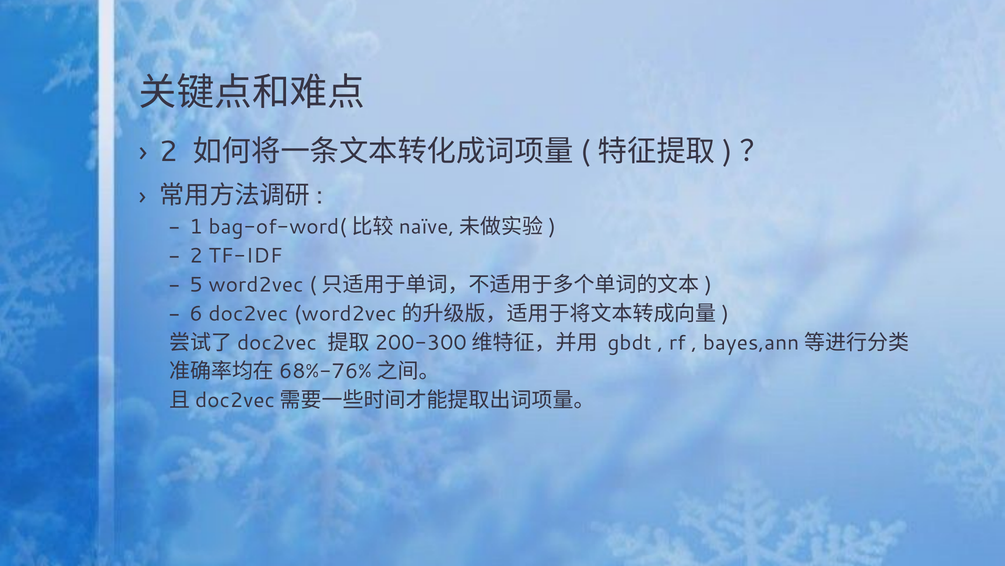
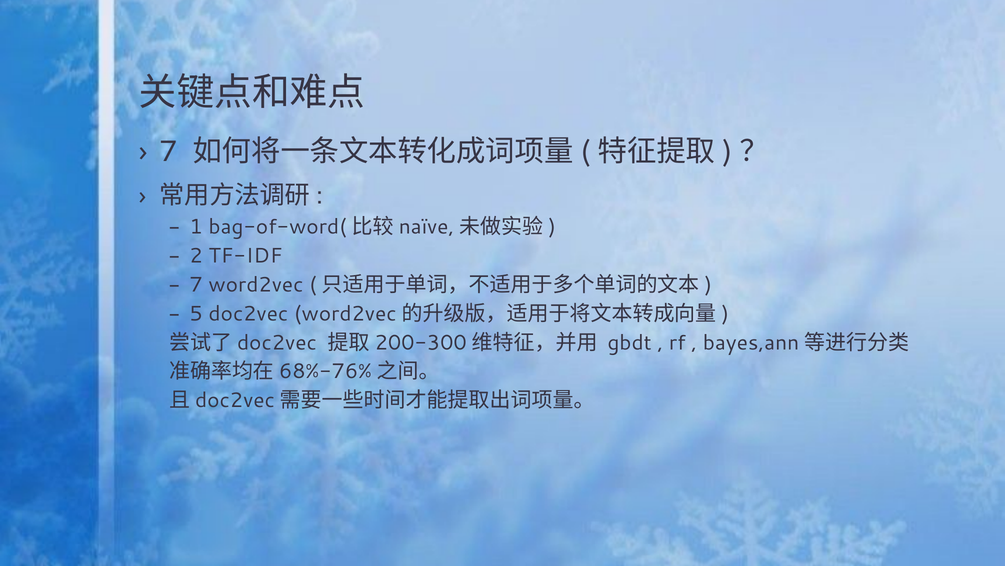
2 at (169, 151): 2 -> 7
5 at (196, 284): 5 -> 7
6: 6 -> 5
